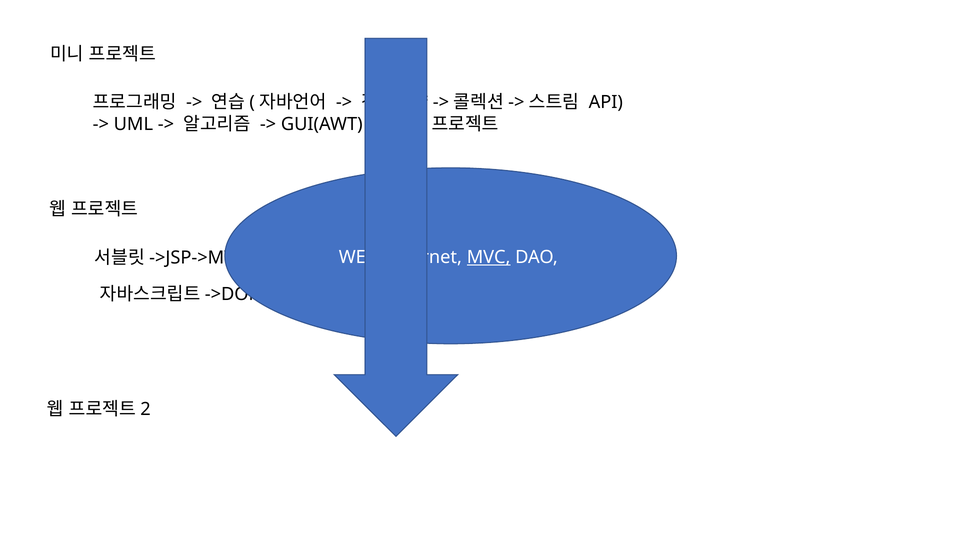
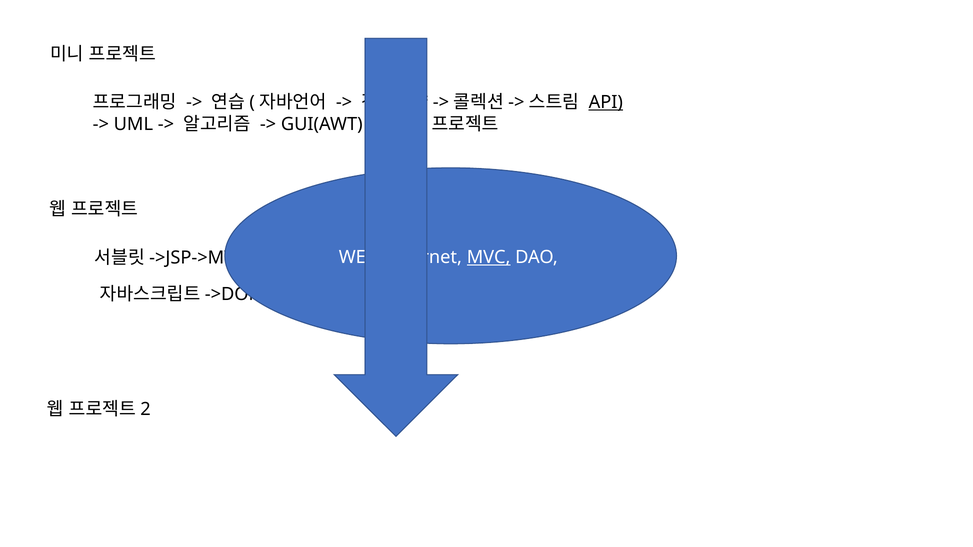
API underline: none -> present
